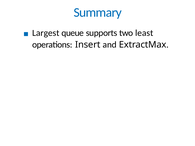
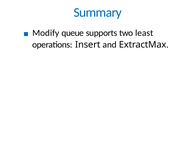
Largest: Largest -> Modify
